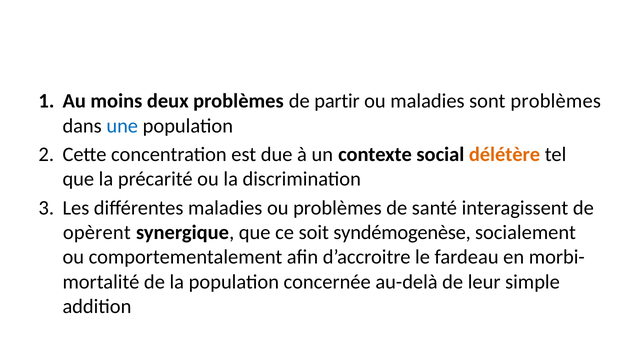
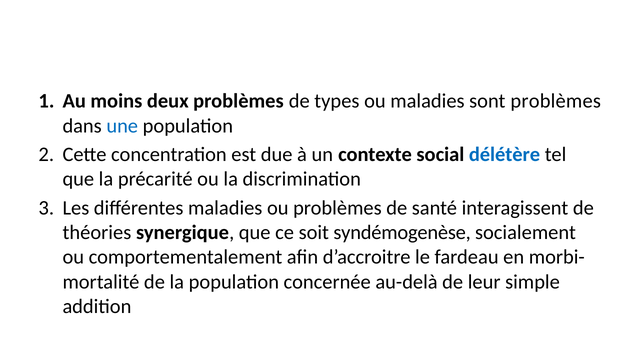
partir: partir -> types
délétère colour: orange -> blue
opèrent: opèrent -> théories
